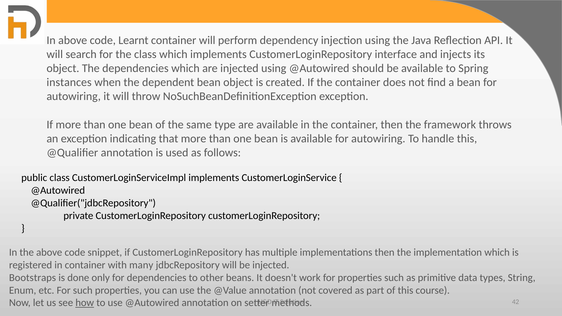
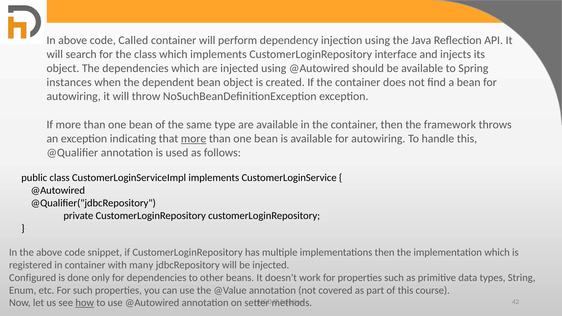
Learnt: Learnt -> Called
more at (194, 139) underline: none -> present
Bootstraps: Bootstraps -> Configured
